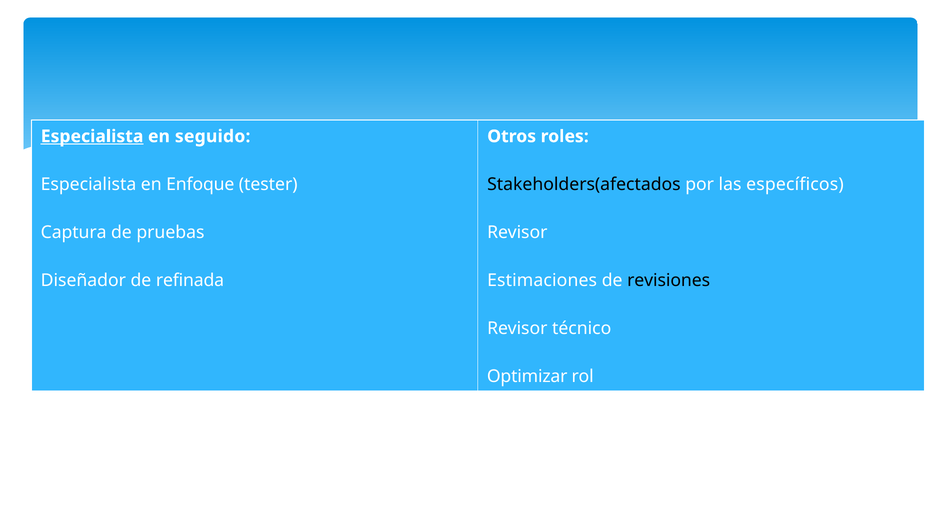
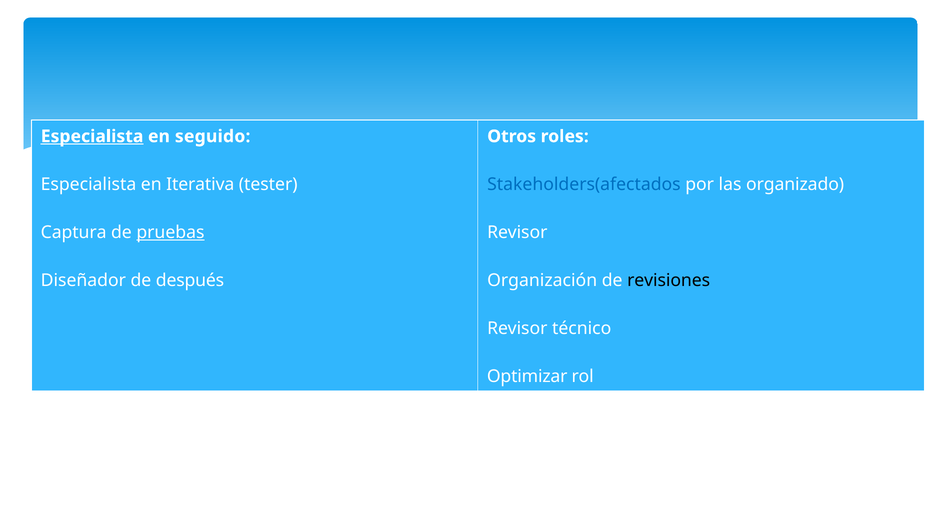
Enfoque: Enfoque -> Iterativa
Stakeholders(afectados colour: black -> blue
específicos: específicos -> organizado
pruebas underline: none -> present
refinada: refinada -> después
Estimaciones: Estimaciones -> Organización
